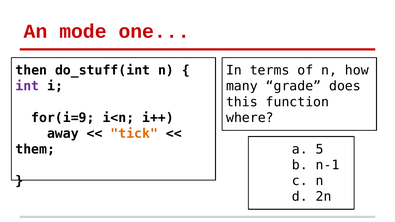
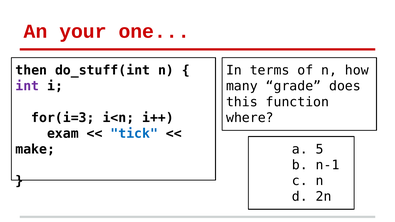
mode: mode -> your
for(i=9: for(i=9 -> for(i=3
away: away -> exam
tick colour: orange -> blue
them: them -> make
